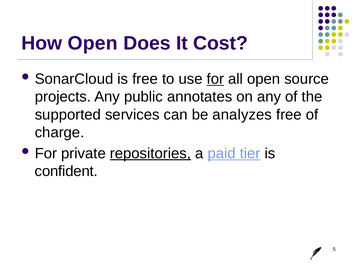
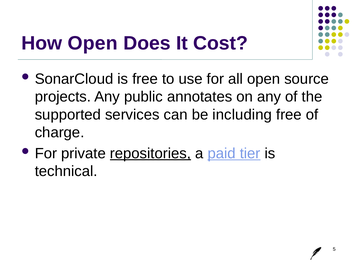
for at (215, 79) underline: present -> none
analyzes: analyzes -> including
confident: confident -> technical
